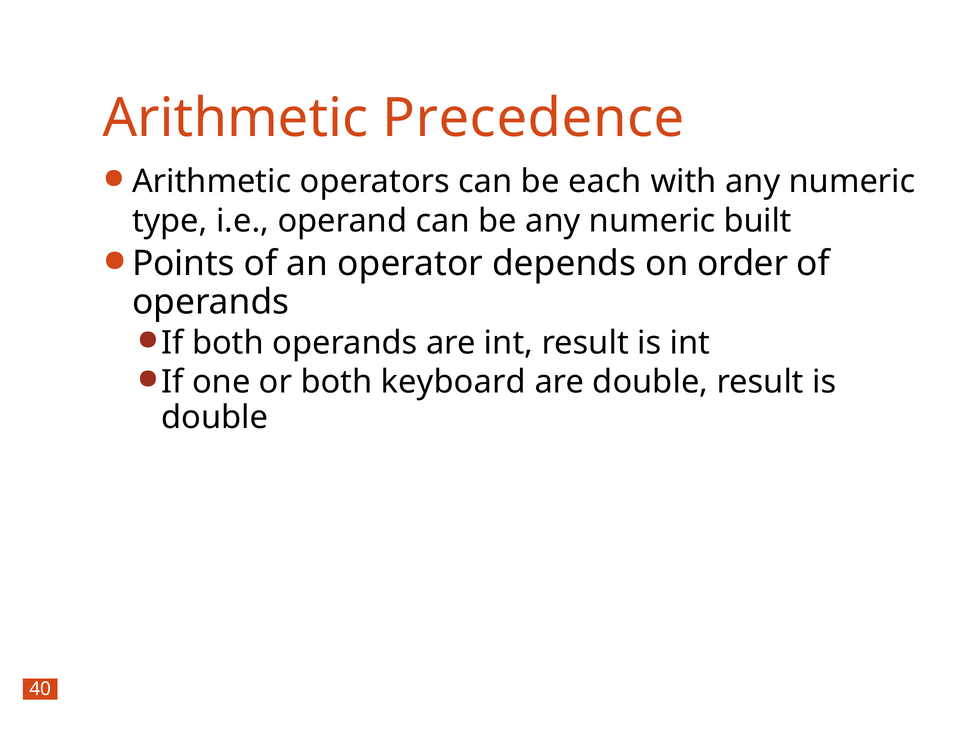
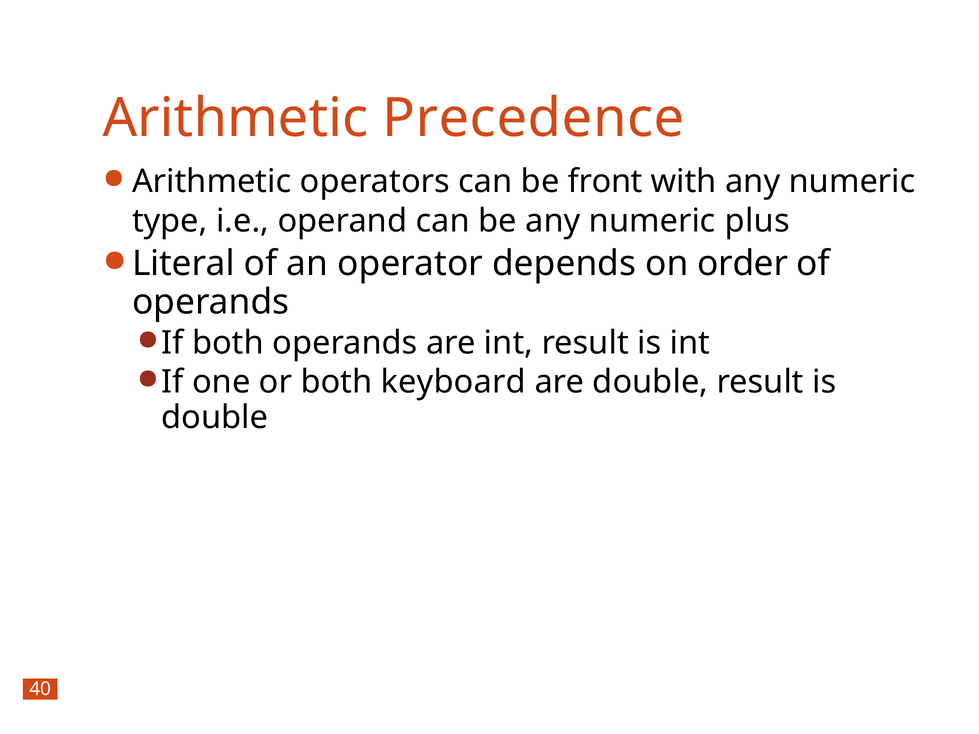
each: each -> front
built: built -> plus
Points: Points -> Literal
